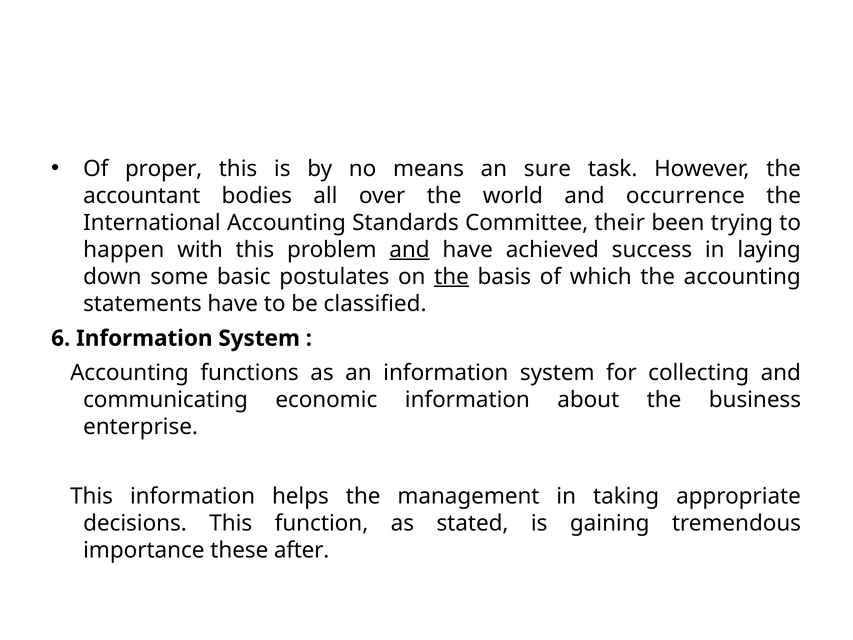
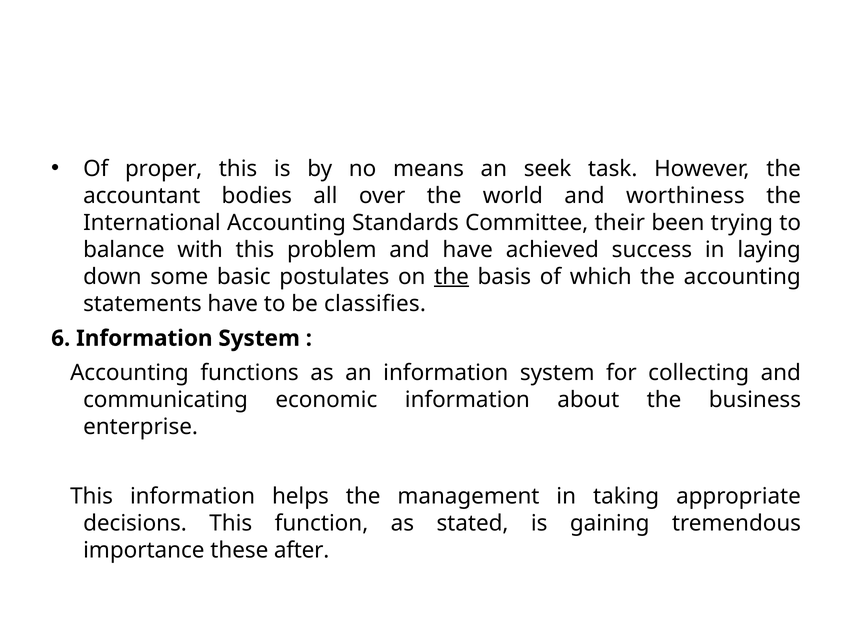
sure: sure -> seek
occurrence: occurrence -> worthiness
happen: happen -> balance
and at (409, 250) underline: present -> none
classified: classified -> classifies
